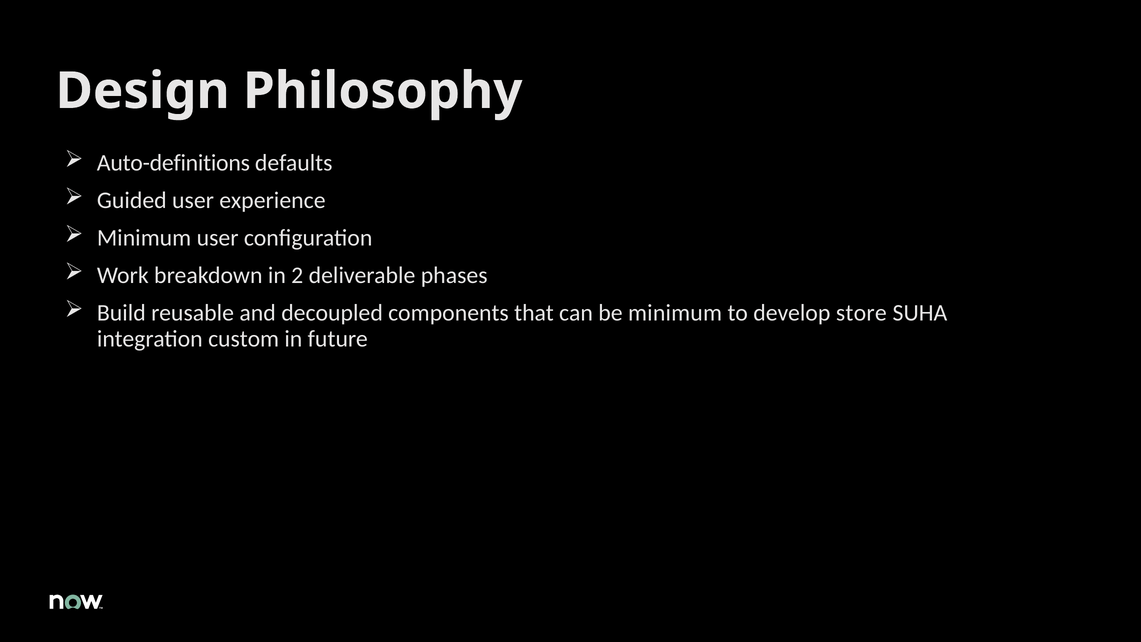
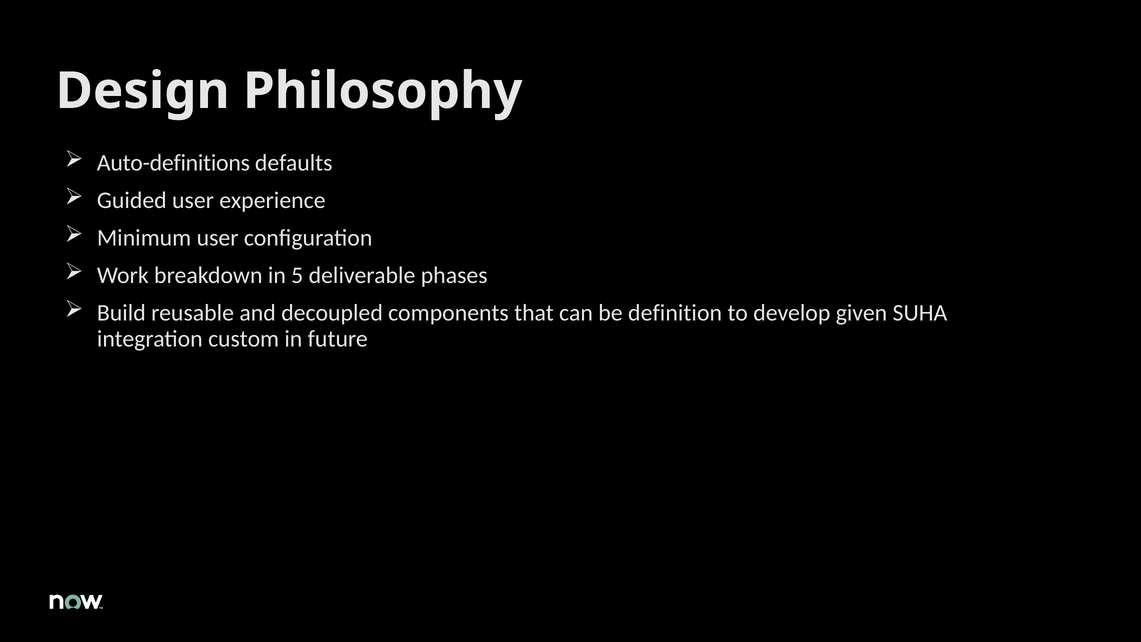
2: 2 -> 5
be minimum: minimum -> definition
store: store -> given
